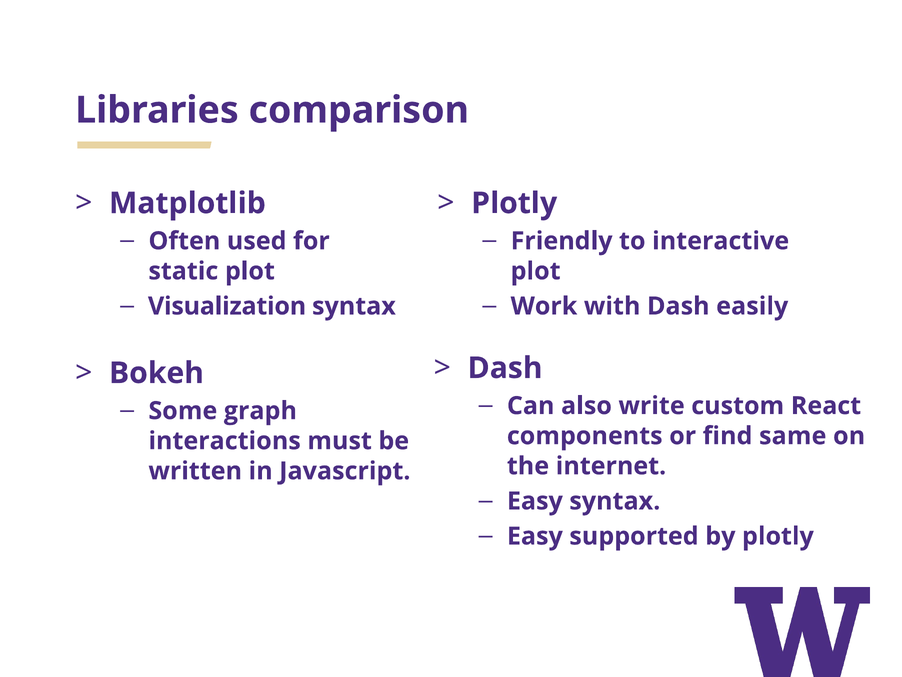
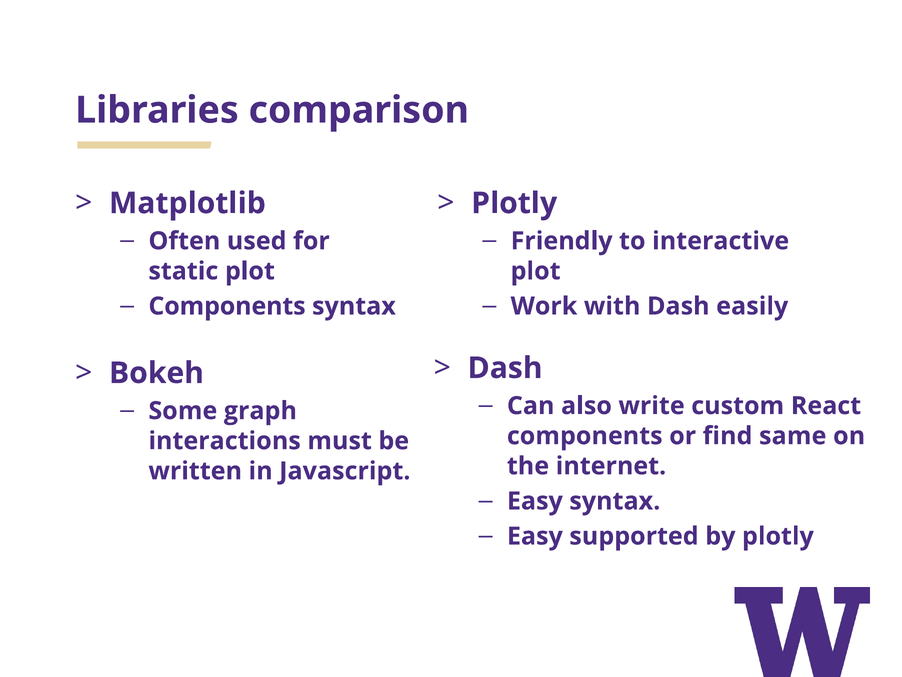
Visualization at (227, 306): Visualization -> Components
